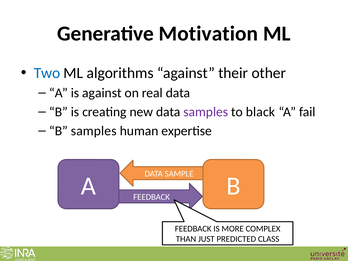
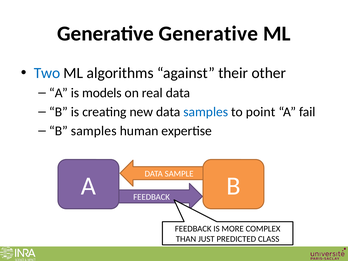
Generative Motivation: Motivation -> Generative
is against: against -> models
samples at (206, 112) colour: purple -> blue
black: black -> point
